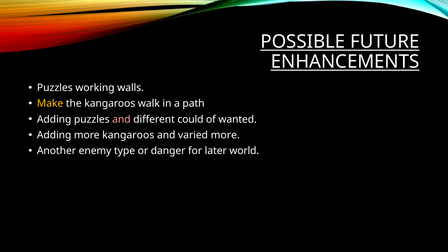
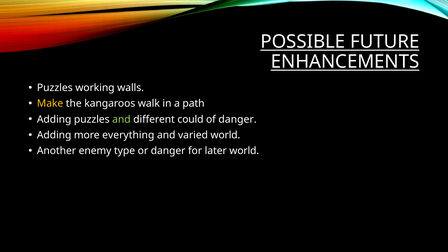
and at (121, 119) colour: pink -> light green
of wanted: wanted -> danger
more kangaroos: kangaroos -> everything
varied more: more -> world
